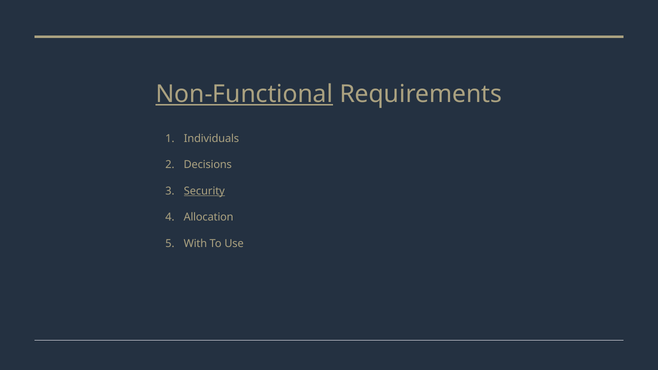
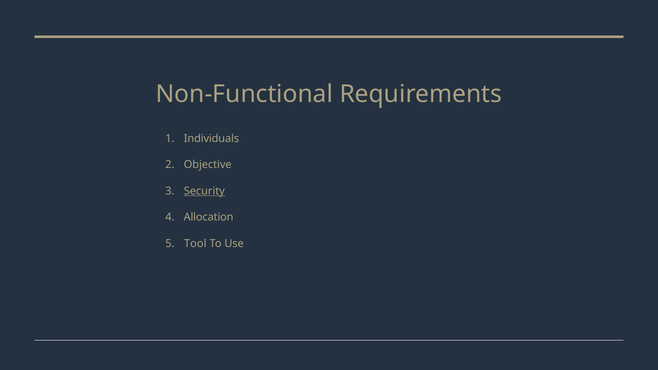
Non-Functional underline: present -> none
Decisions: Decisions -> Objective
With: With -> Tool
